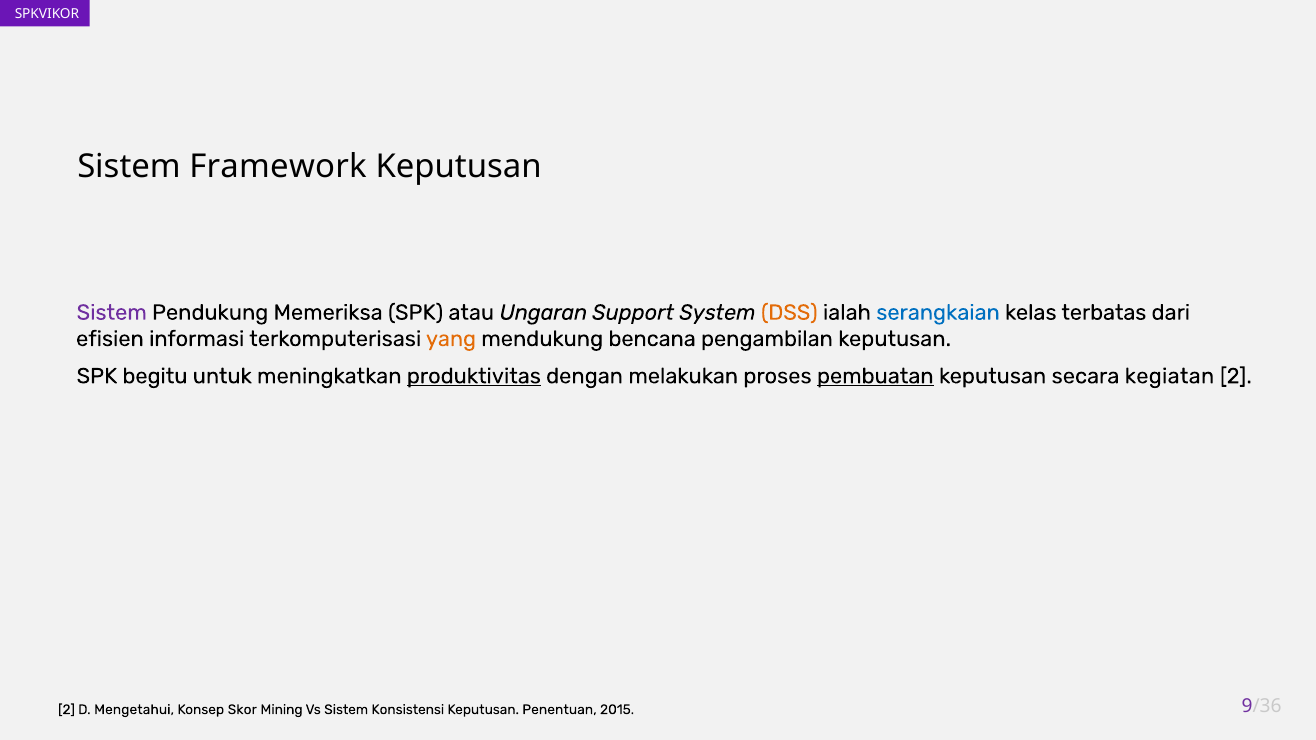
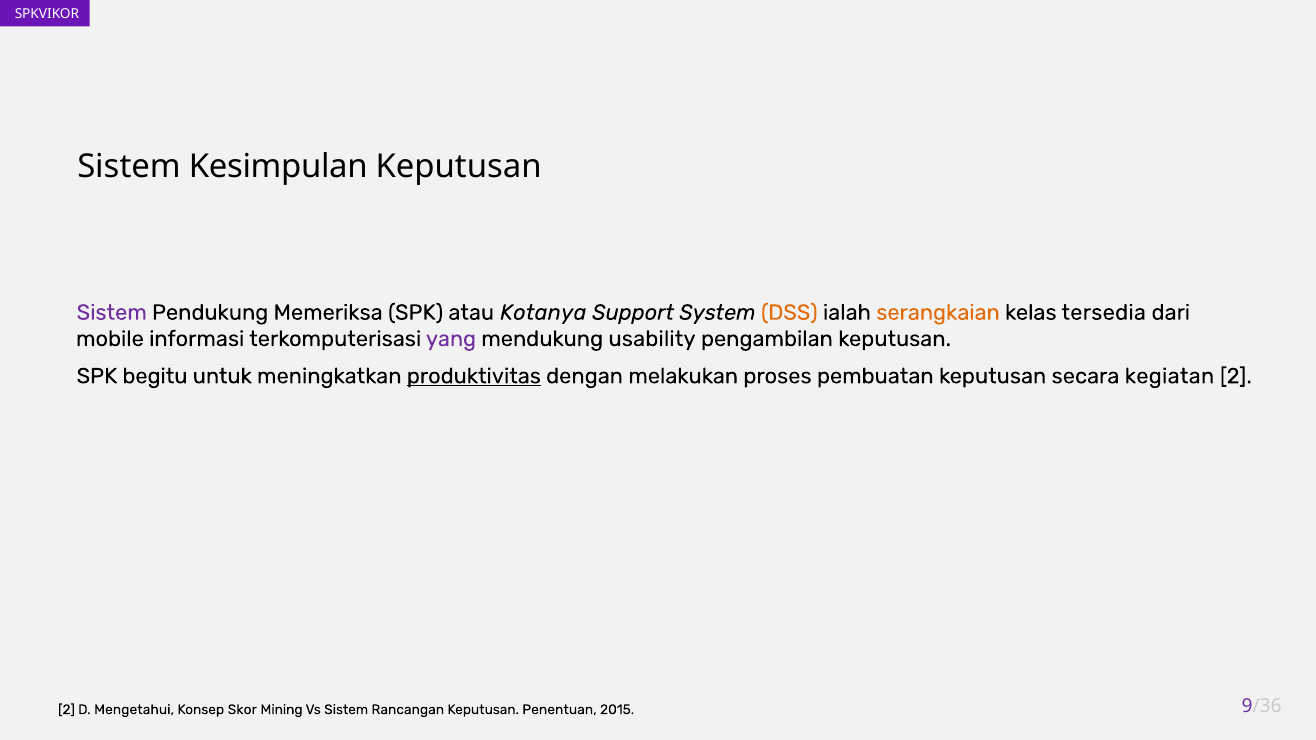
Framework: Framework -> Kesimpulan
Ungaran: Ungaran -> Kotanya
serangkaian colour: blue -> orange
terbatas: terbatas -> tersedia
efisien: efisien -> mobile
yang colour: orange -> purple
bencana: bencana -> usability
pembuatan underline: present -> none
Konsistensi: Konsistensi -> Rancangan
